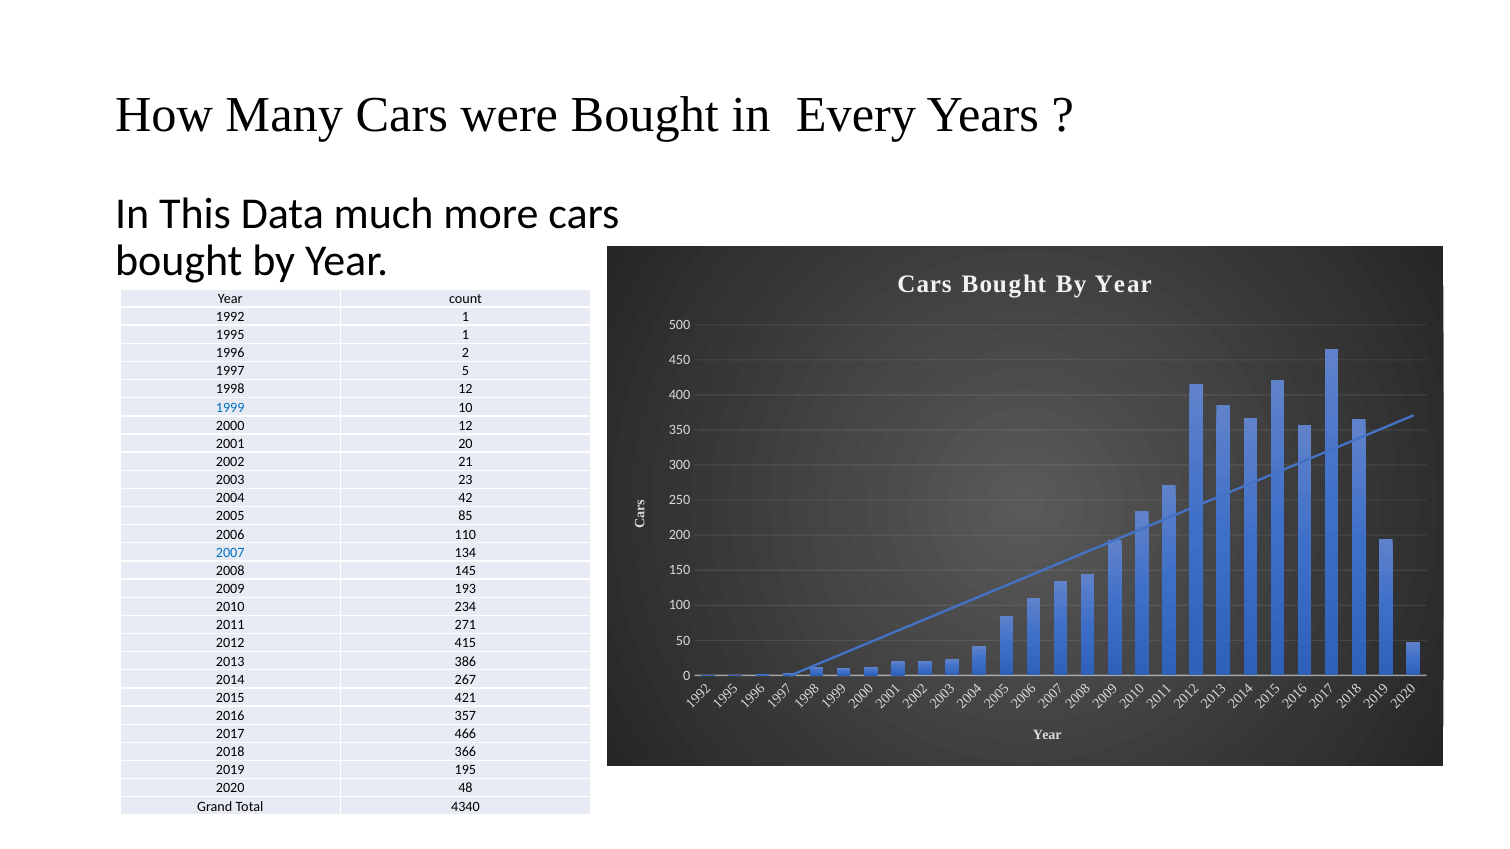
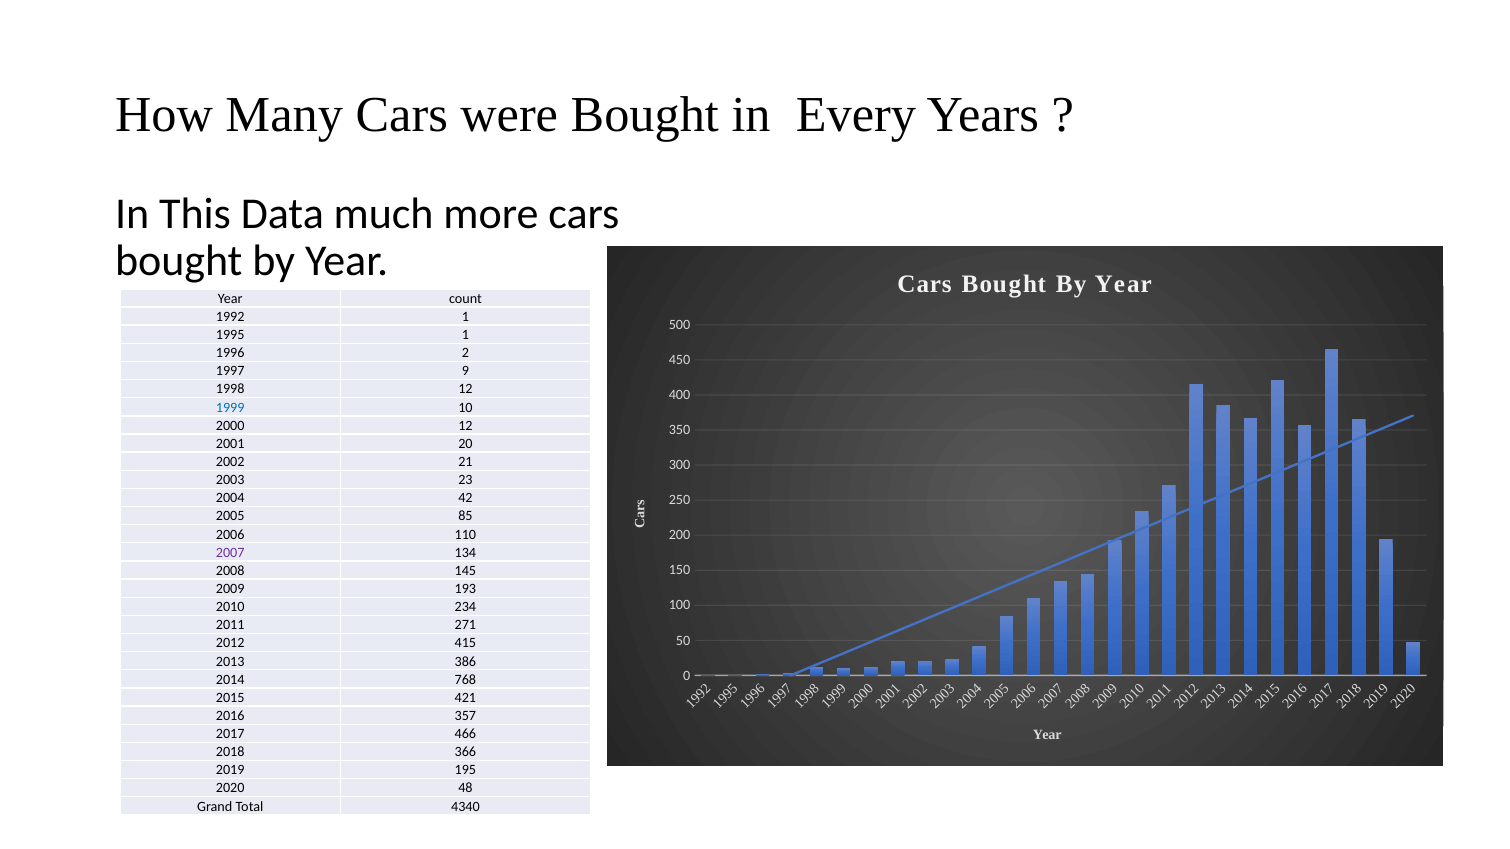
1997 5: 5 -> 9
2007 colour: blue -> purple
267: 267 -> 768
